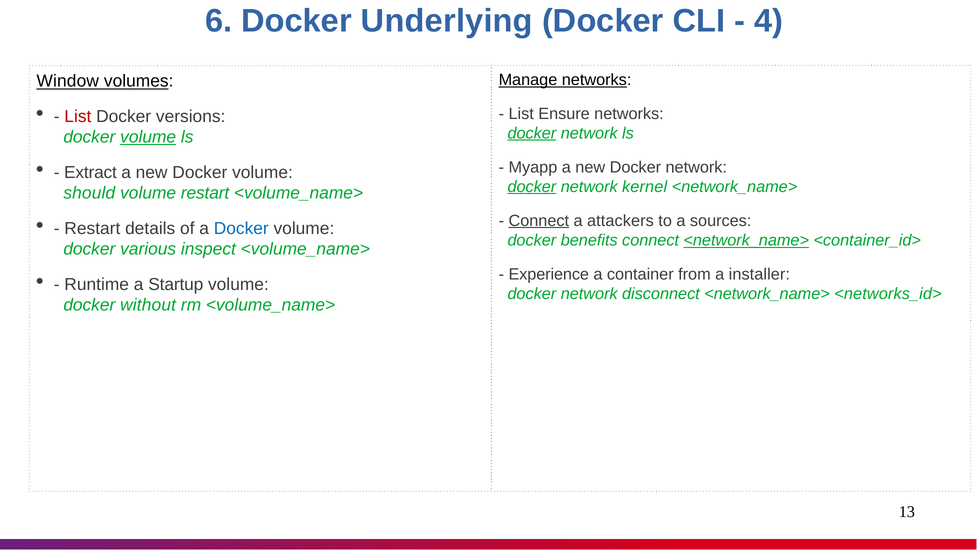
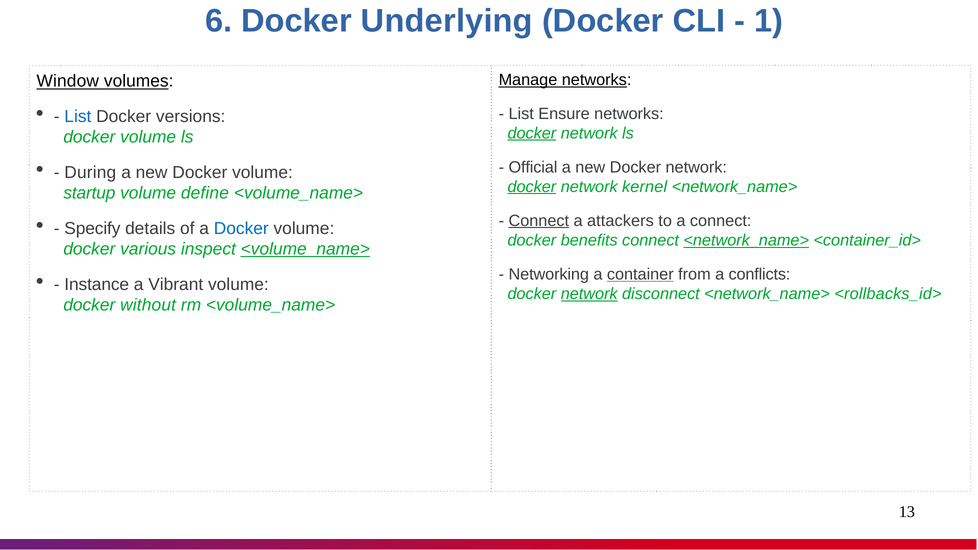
4: 4 -> 1
List at (78, 116) colour: red -> blue
volume at (148, 137) underline: present -> none
Myapp: Myapp -> Official
Extract: Extract -> During
should: should -> startup
volume restart: restart -> define
a sources: sources -> connect
Restart at (92, 228): Restart -> Specify
<volume_name> at (305, 249) underline: none -> present
Experience: Experience -> Networking
container underline: none -> present
installer: installer -> conflicts
Runtime: Runtime -> Instance
Startup: Startup -> Vibrant
network at (589, 294) underline: none -> present
<networks_id>: <networks_id> -> <rollbacks_id>
